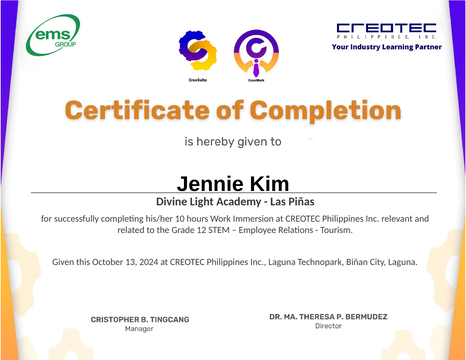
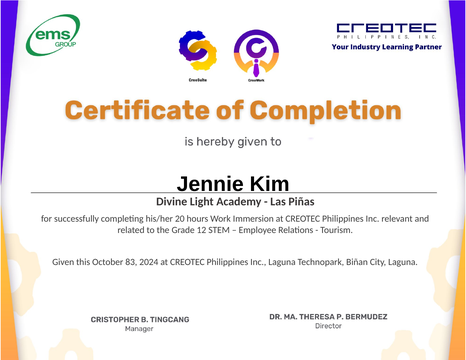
10: 10 -> 20
13: 13 -> 83
